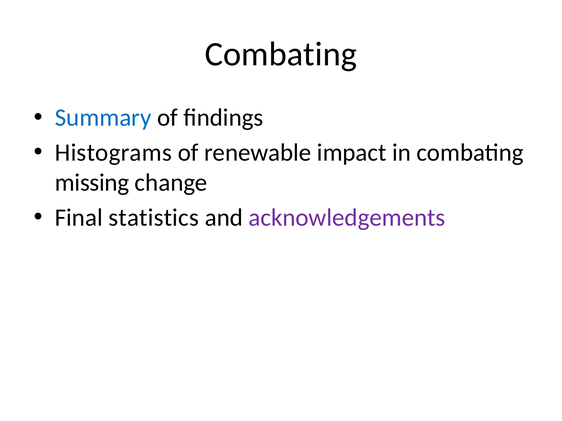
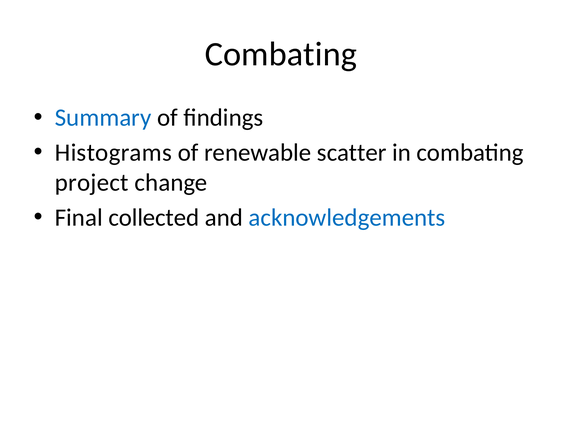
impact: impact -> scatter
missing: missing -> project
statistics: statistics -> collected
acknowledgements colour: purple -> blue
